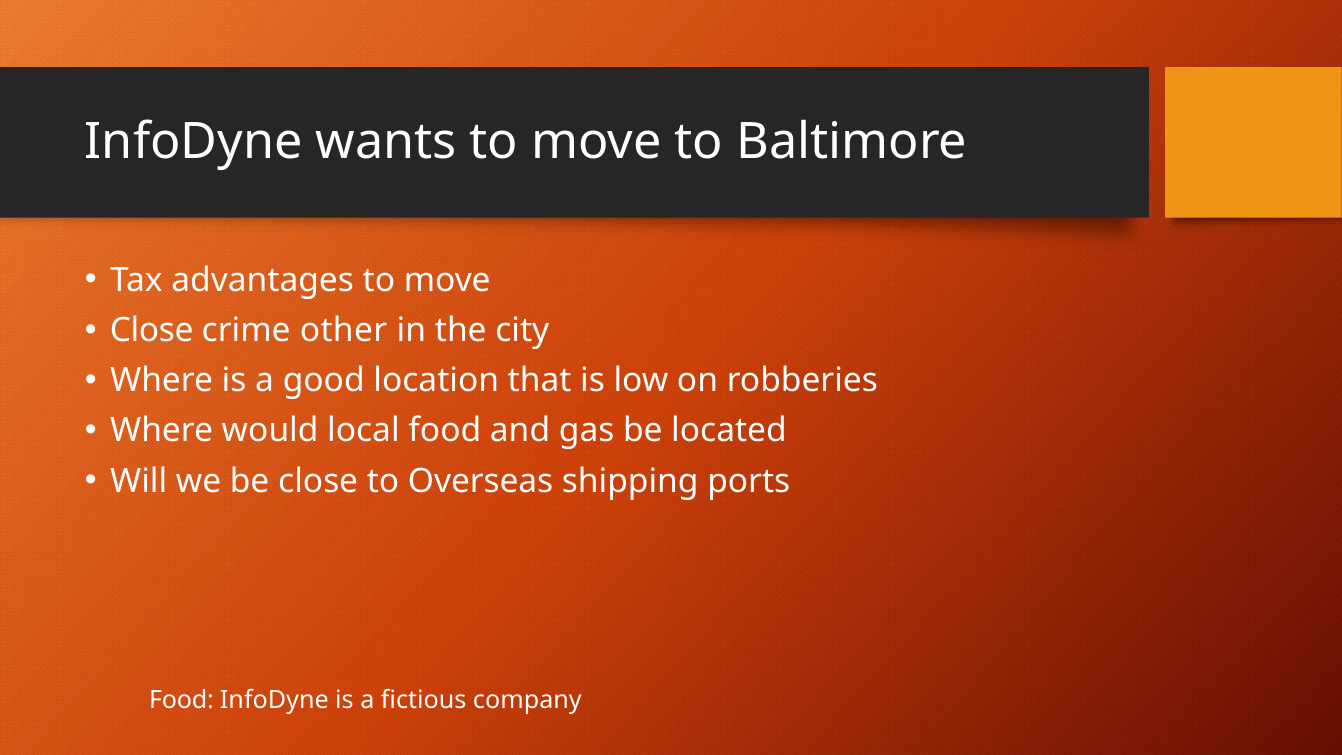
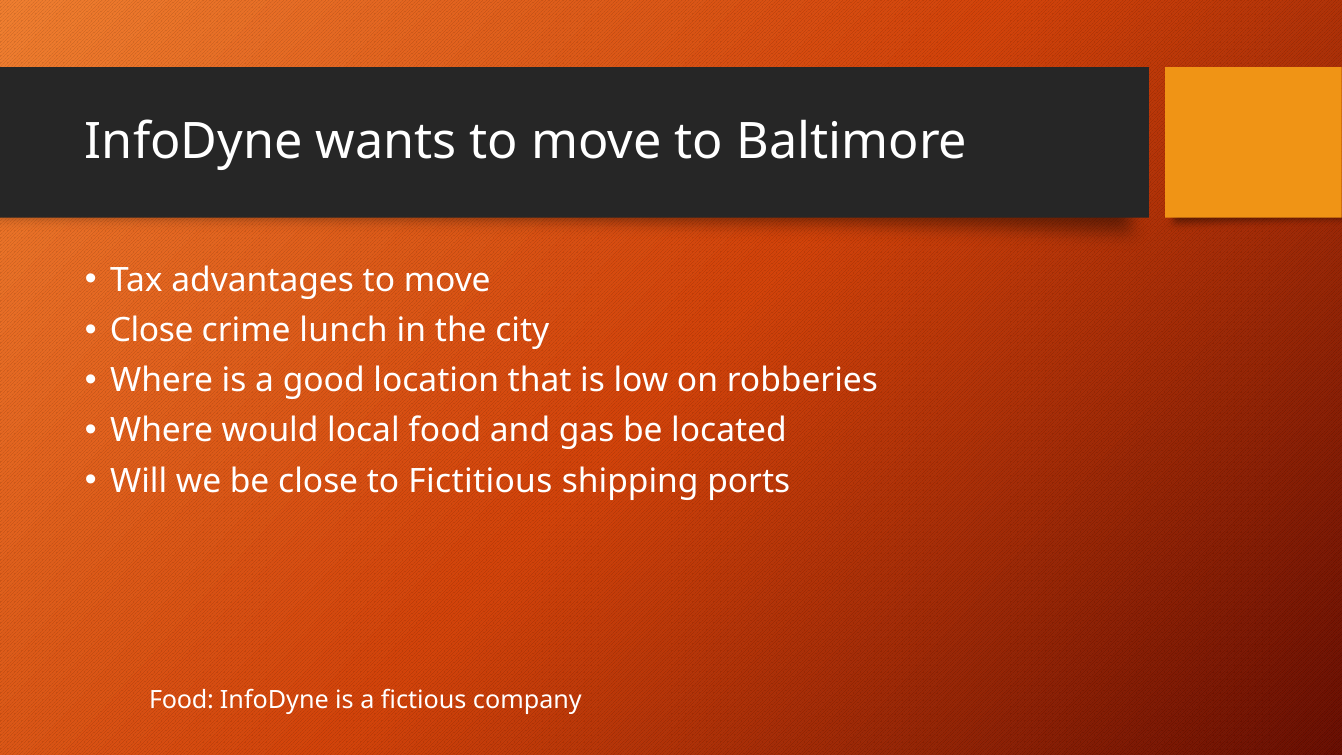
other: other -> lunch
Overseas: Overseas -> Fictitious
